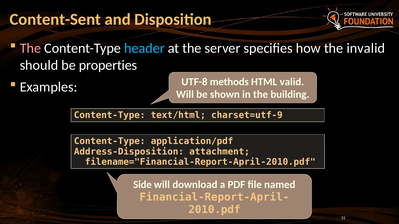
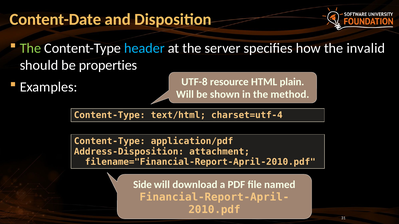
Content-Sent: Content-Sent -> Content-Date
The at (30, 48) colour: pink -> light green
methods: methods -> resource
valid: valid -> plain
building: building -> method
charset=utf-9: charset=utf-9 -> charset=utf-4
